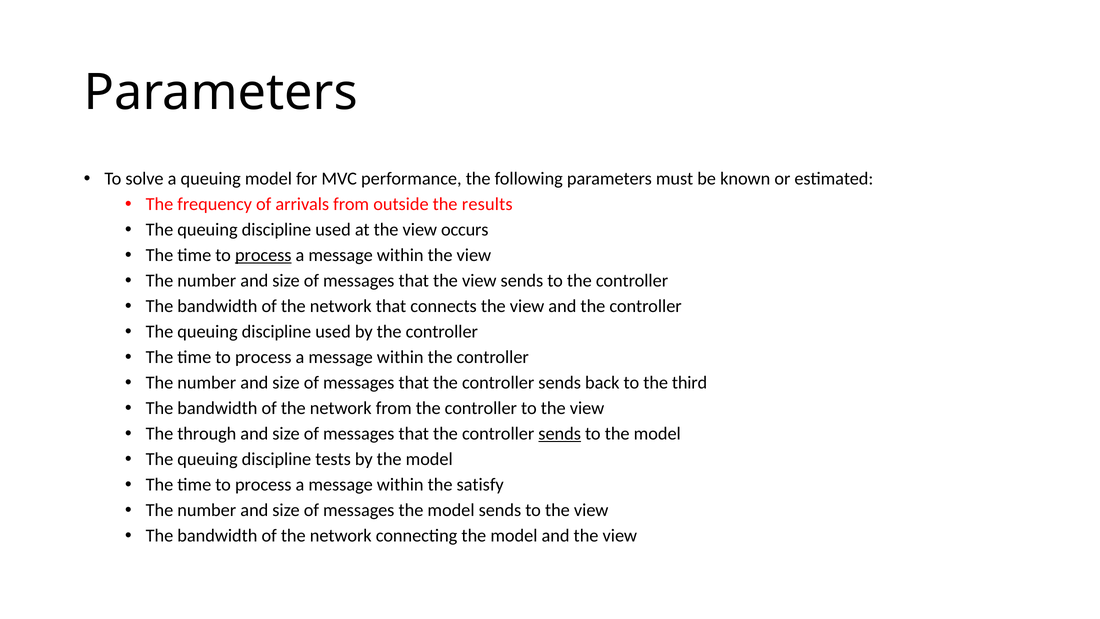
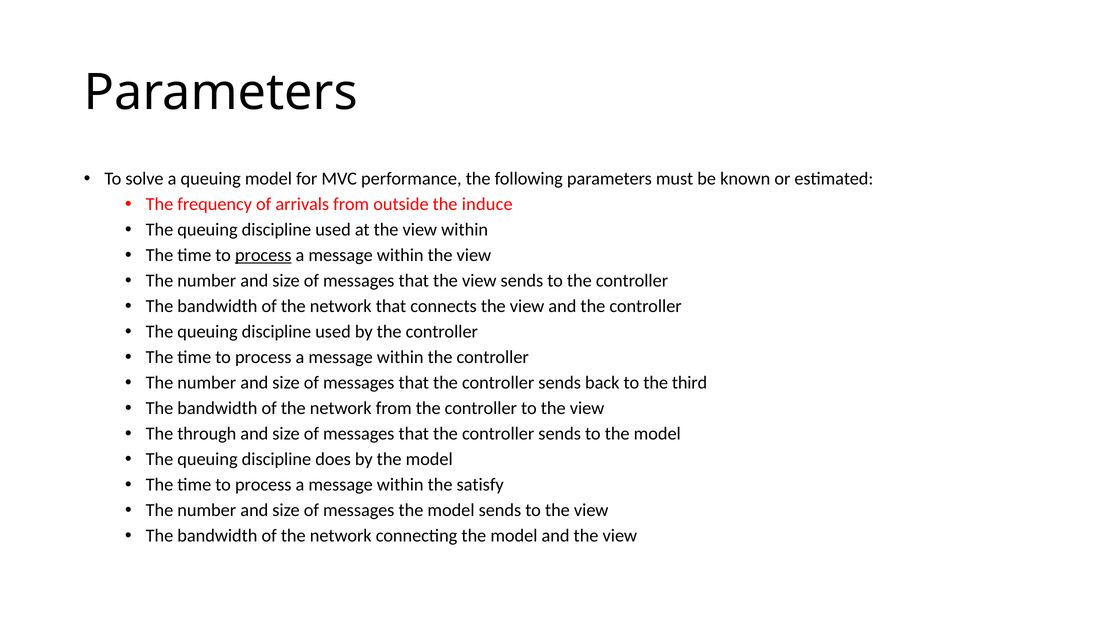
results: results -> induce
view occurs: occurs -> within
sends at (560, 434) underline: present -> none
tests: tests -> does
